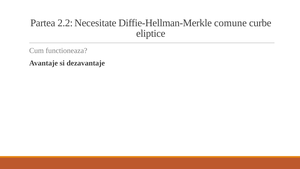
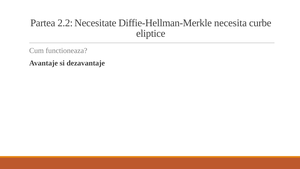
comune: comune -> necesita
